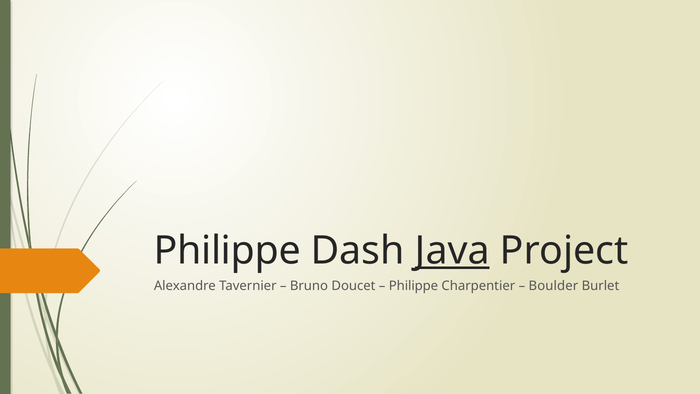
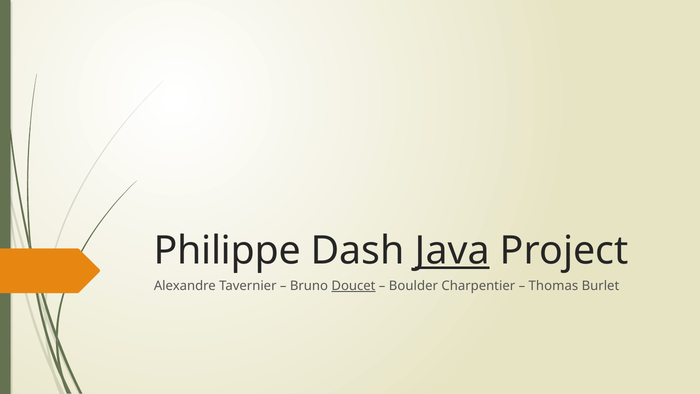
Doucet underline: none -> present
Philippe at (413, 286): Philippe -> Boulder
Boulder: Boulder -> Thomas
